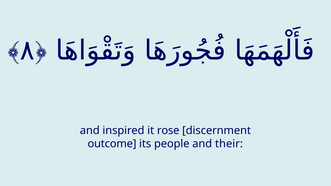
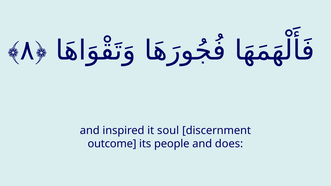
rose: rose -> soul
their: their -> does
